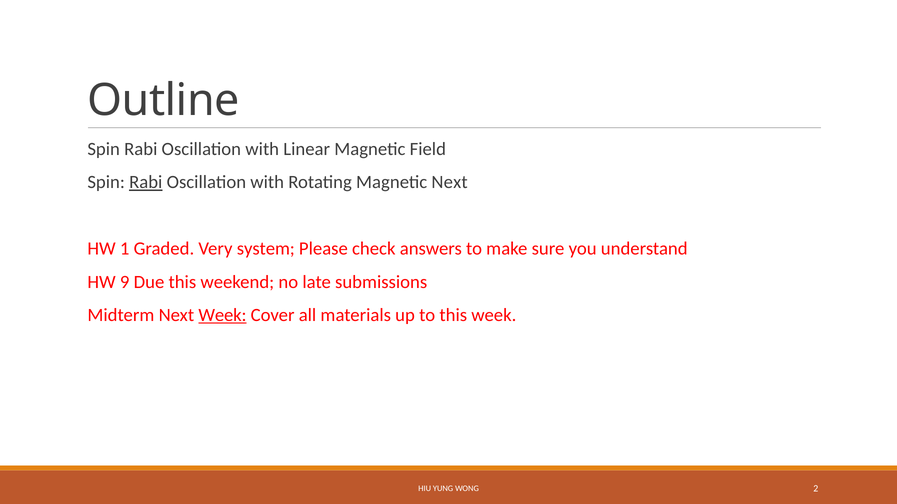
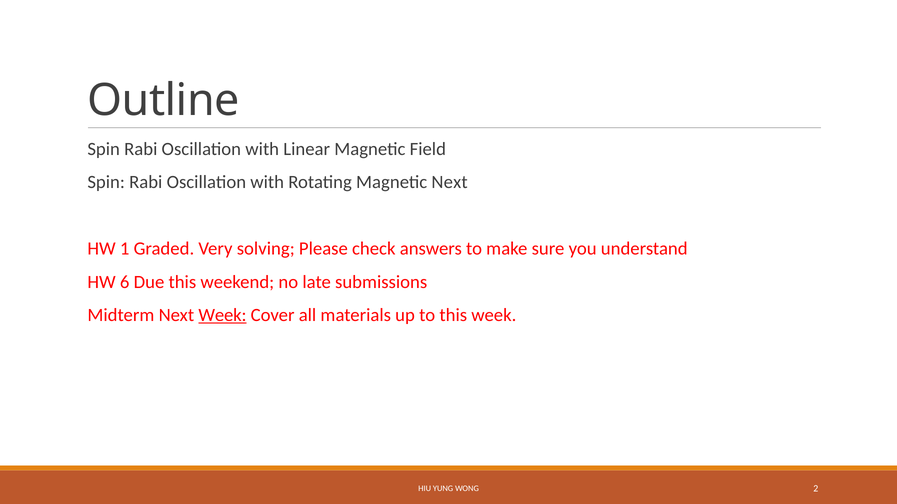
Rabi at (146, 182) underline: present -> none
system: system -> solving
9: 9 -> 6
